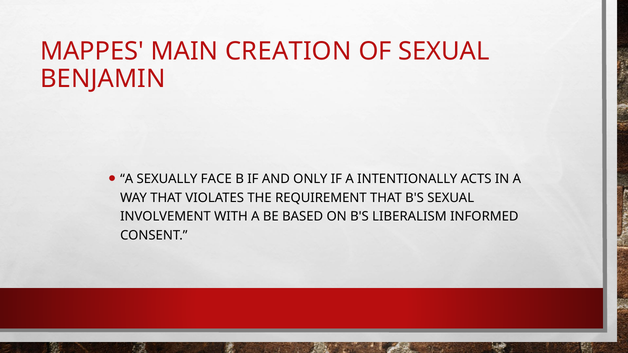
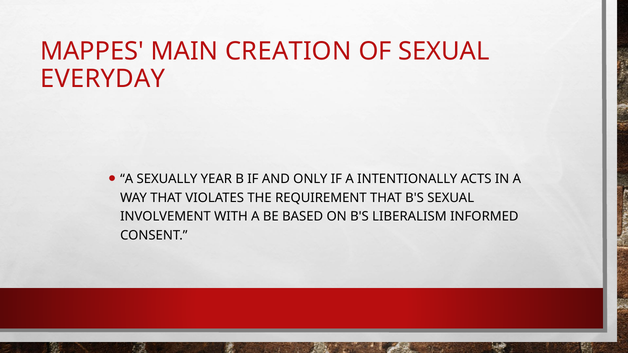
BENJAMIN: BENJAMIN -> EVERYDAY
FACE: FACE -> YEAR
